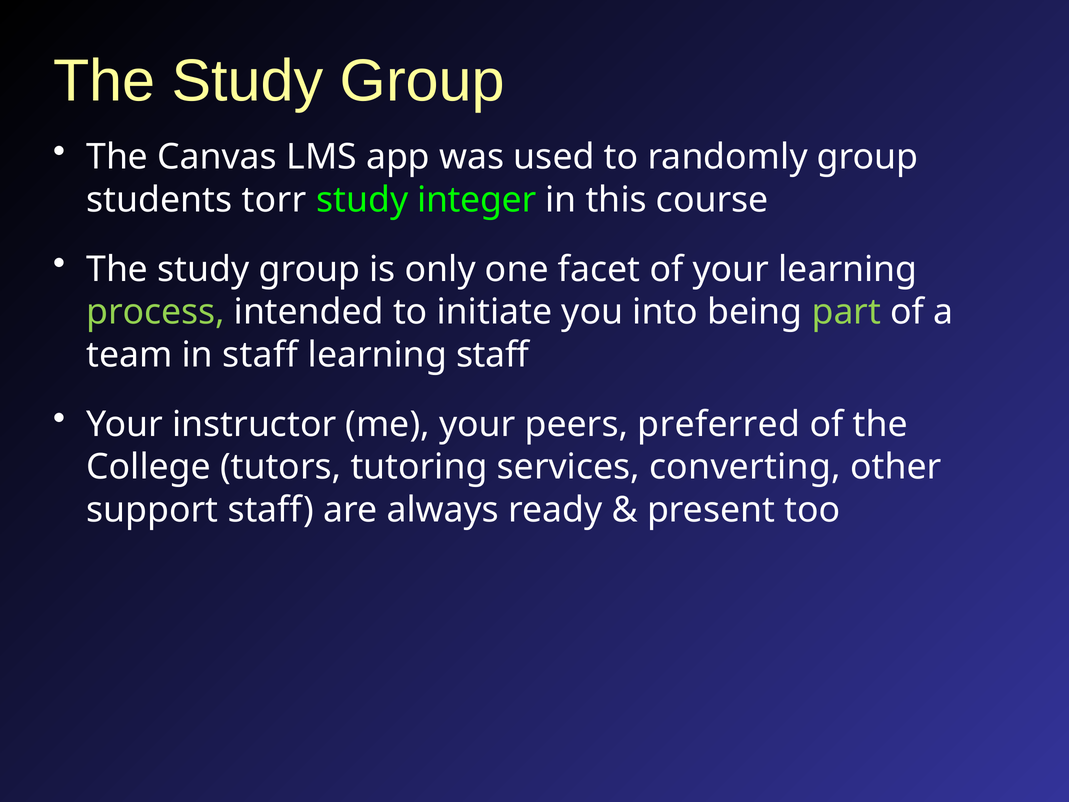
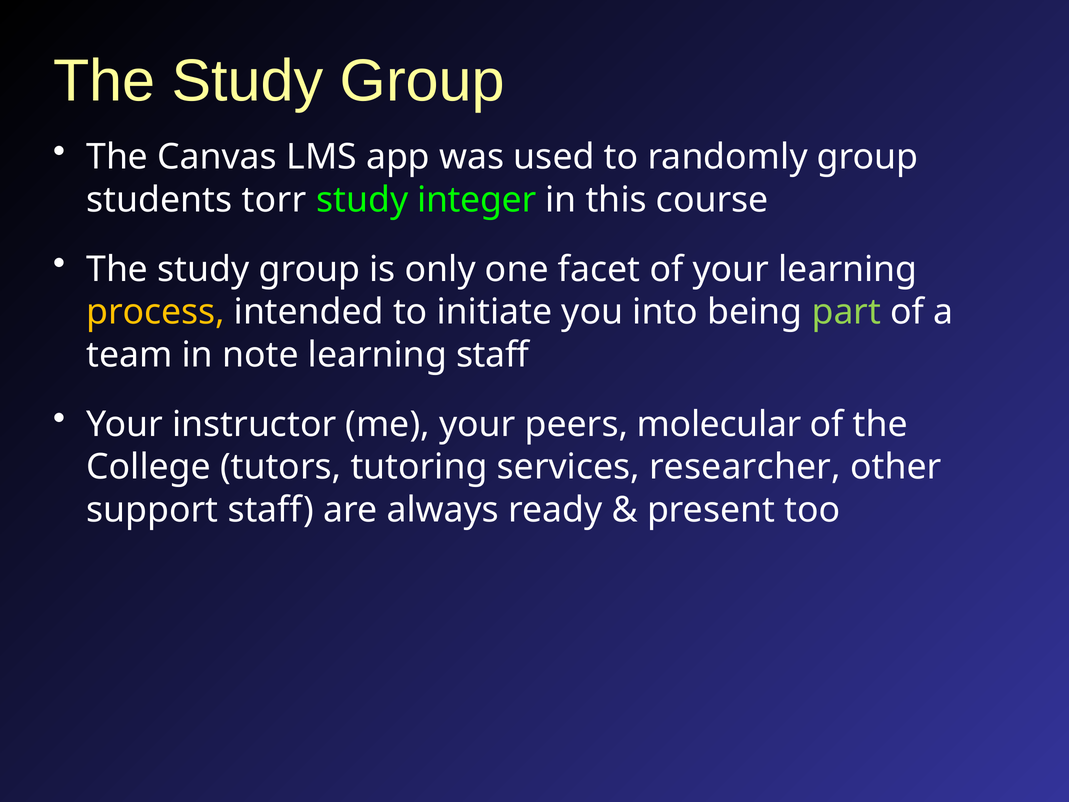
process colour: light green -> yellow
in staff: staff -> note
preferred: preferred -> molecular
converting: converting -> researcher
